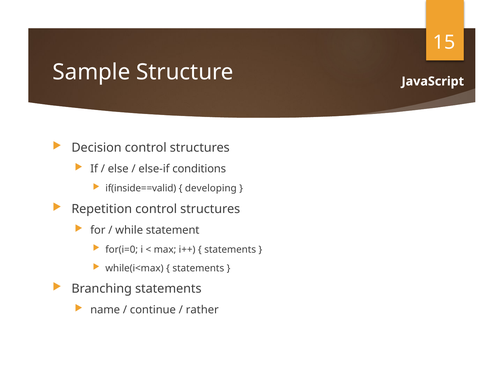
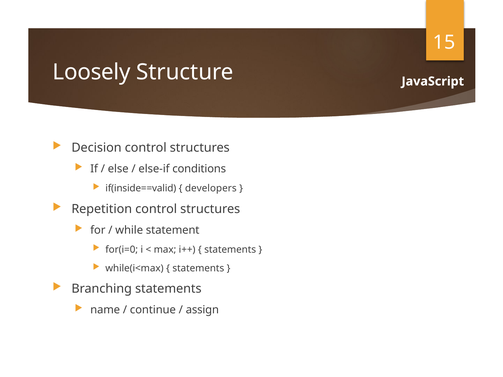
Sample: Sample -> Loosely
developing: developing -> developers
rather: rather -> assign
